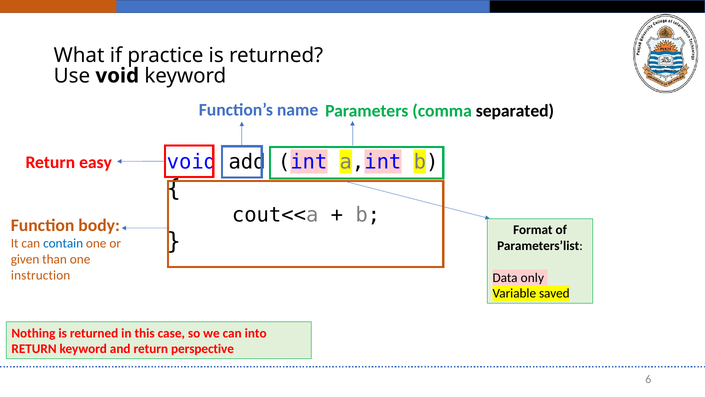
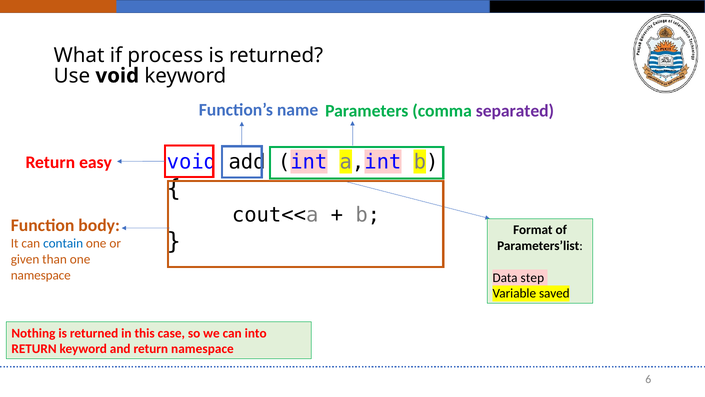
practice: practice -> process
separated colour: black -> purple
instruction at (41, 275): instruction -> namespace
only: only -> step
return perspective: perspective -> namespace
